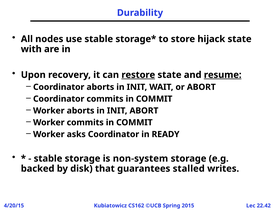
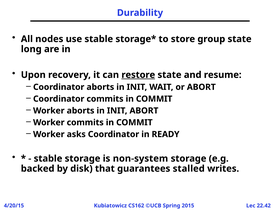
hijack: hijack -> group
with: with -> long
resume underline: present -> none
